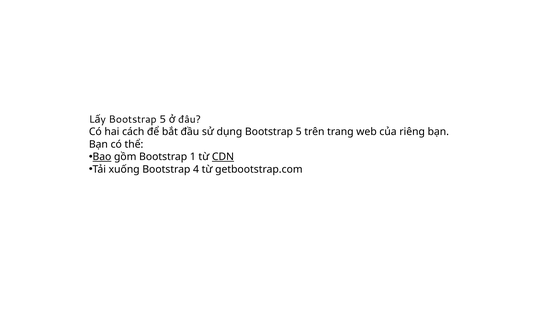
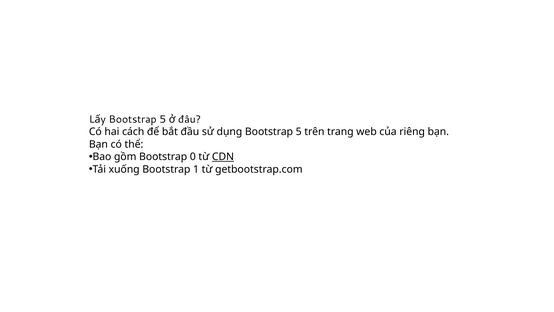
Bao underline: present -> none
1: 1 -> 0
4: 4 -> 1
